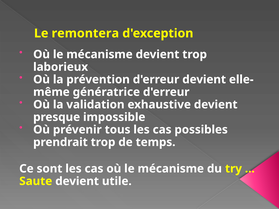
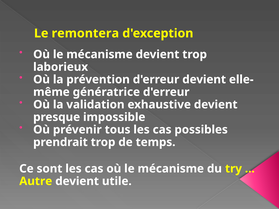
Saute: Saute -> Autre
